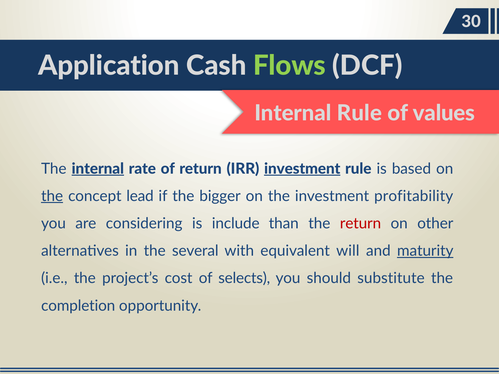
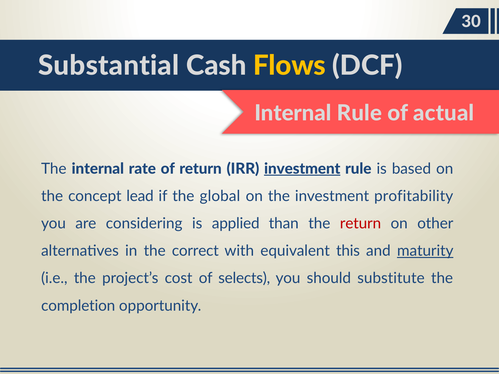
Application: Application -> Substantial
Flows colour: light green -> yellow
values: values -> actual
internal at (98, 169) underline: present -> none
the at (52, 196) underline: present -> none
bigger: bigger -> global
include: include -> applied
several: several -> correct
will: will -> this
